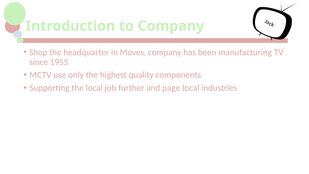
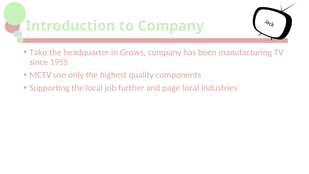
Shop: Shop -> Take
Moves: Moves -> Grows
